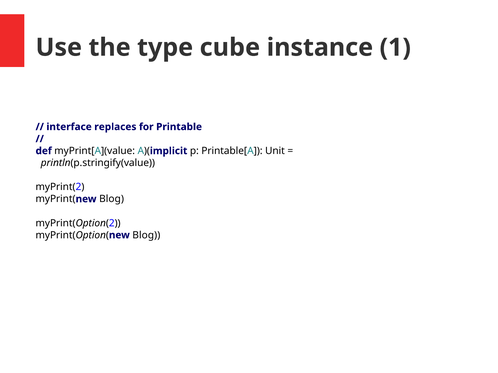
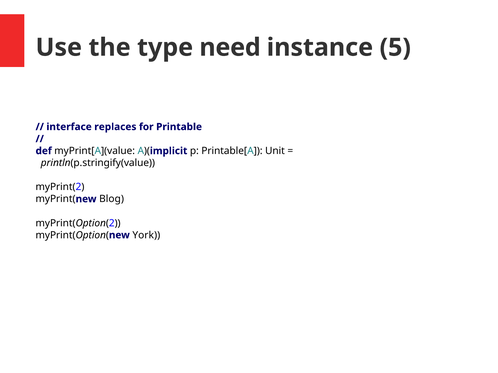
cube: cube -> need
1: 1 -> 5
myPrint(Option(new Blog: Blog -> York
